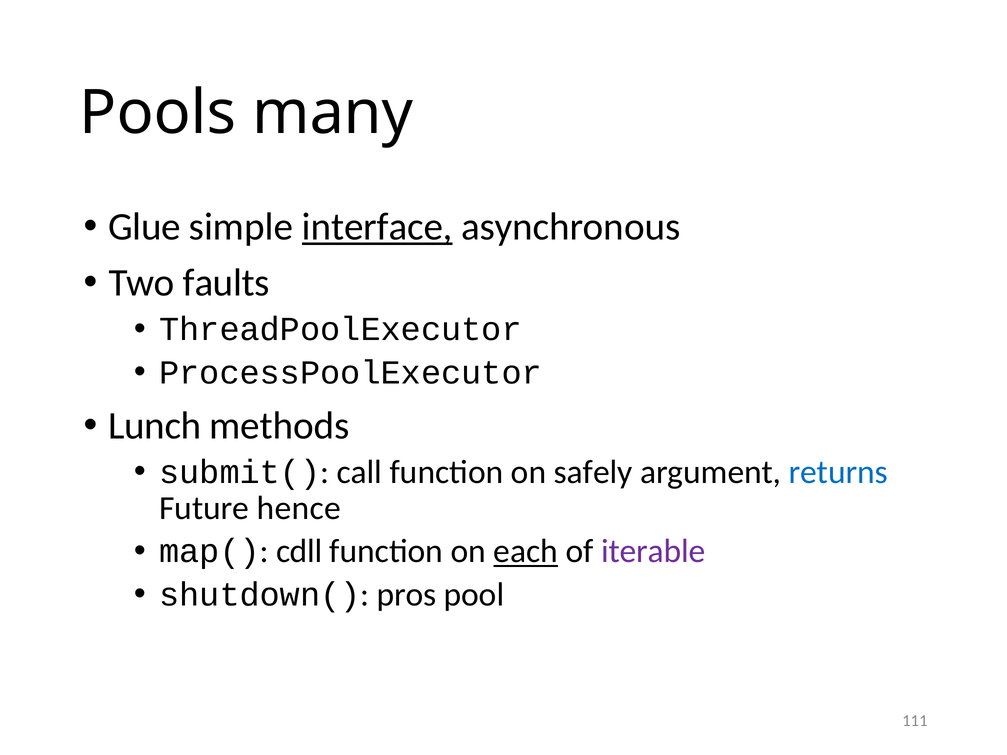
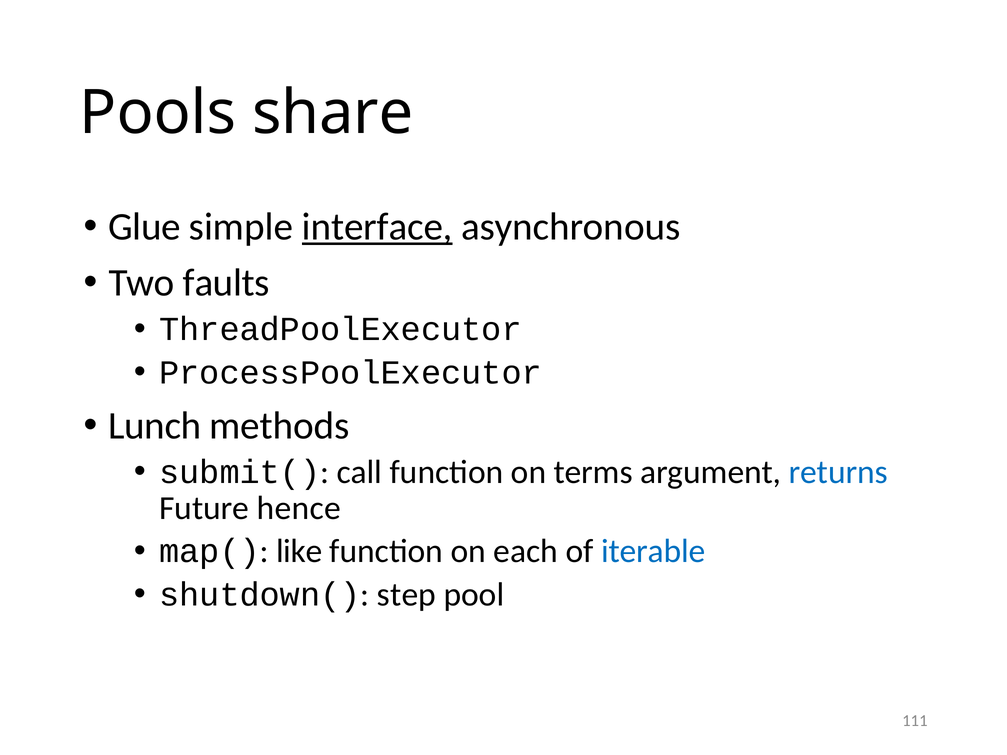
many: many -> share
safely: safely -> terms
cdll: cdll -> like
each underline: present -> none
iterable colour: purple -> blue
pros: pros -> step
